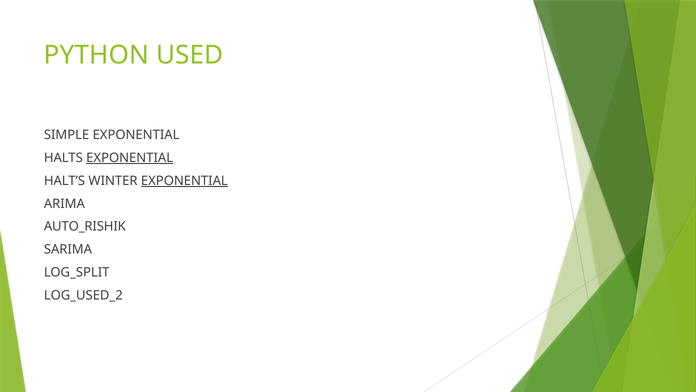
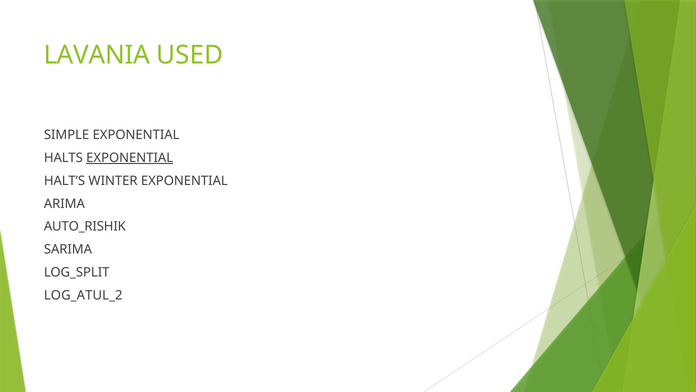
PYTHON: PYTHON -> LAVANIA
EXPONENTIAL at (184, 181) underline: present -> none
LOG_USED_2: LOG_USED_2 -> LOG_ATUL_2
